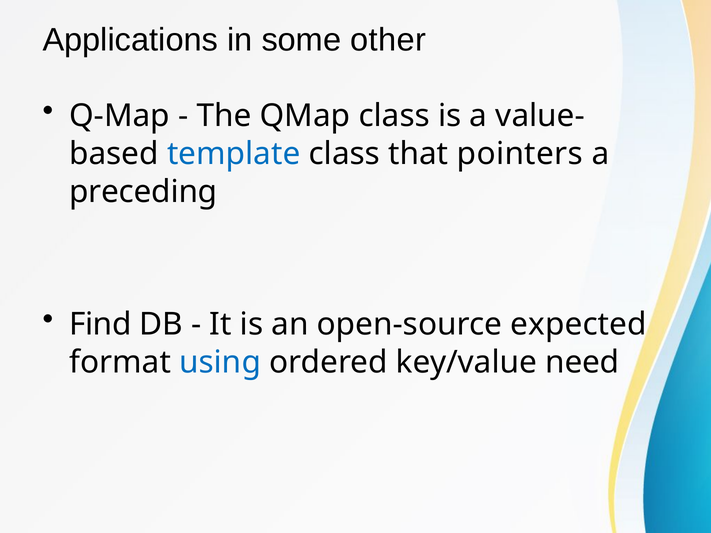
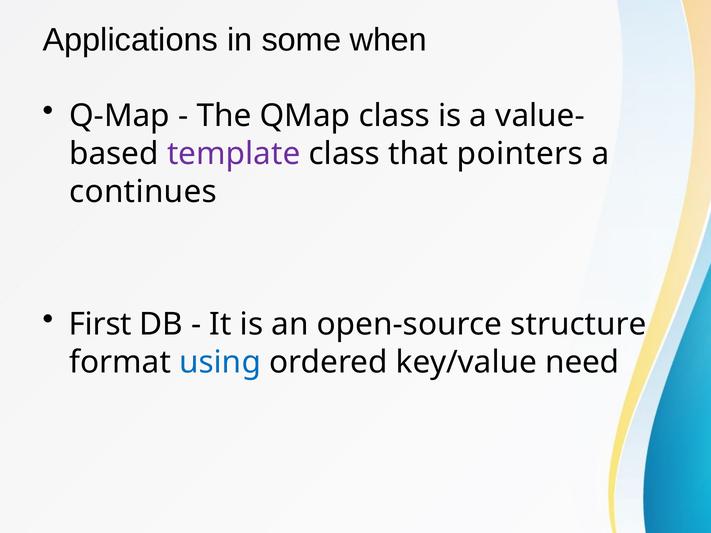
other: other -> when
template colour: blue -> purple
preceding: preceding -> continues
Find: Find -> First
expected: expected -> structure
